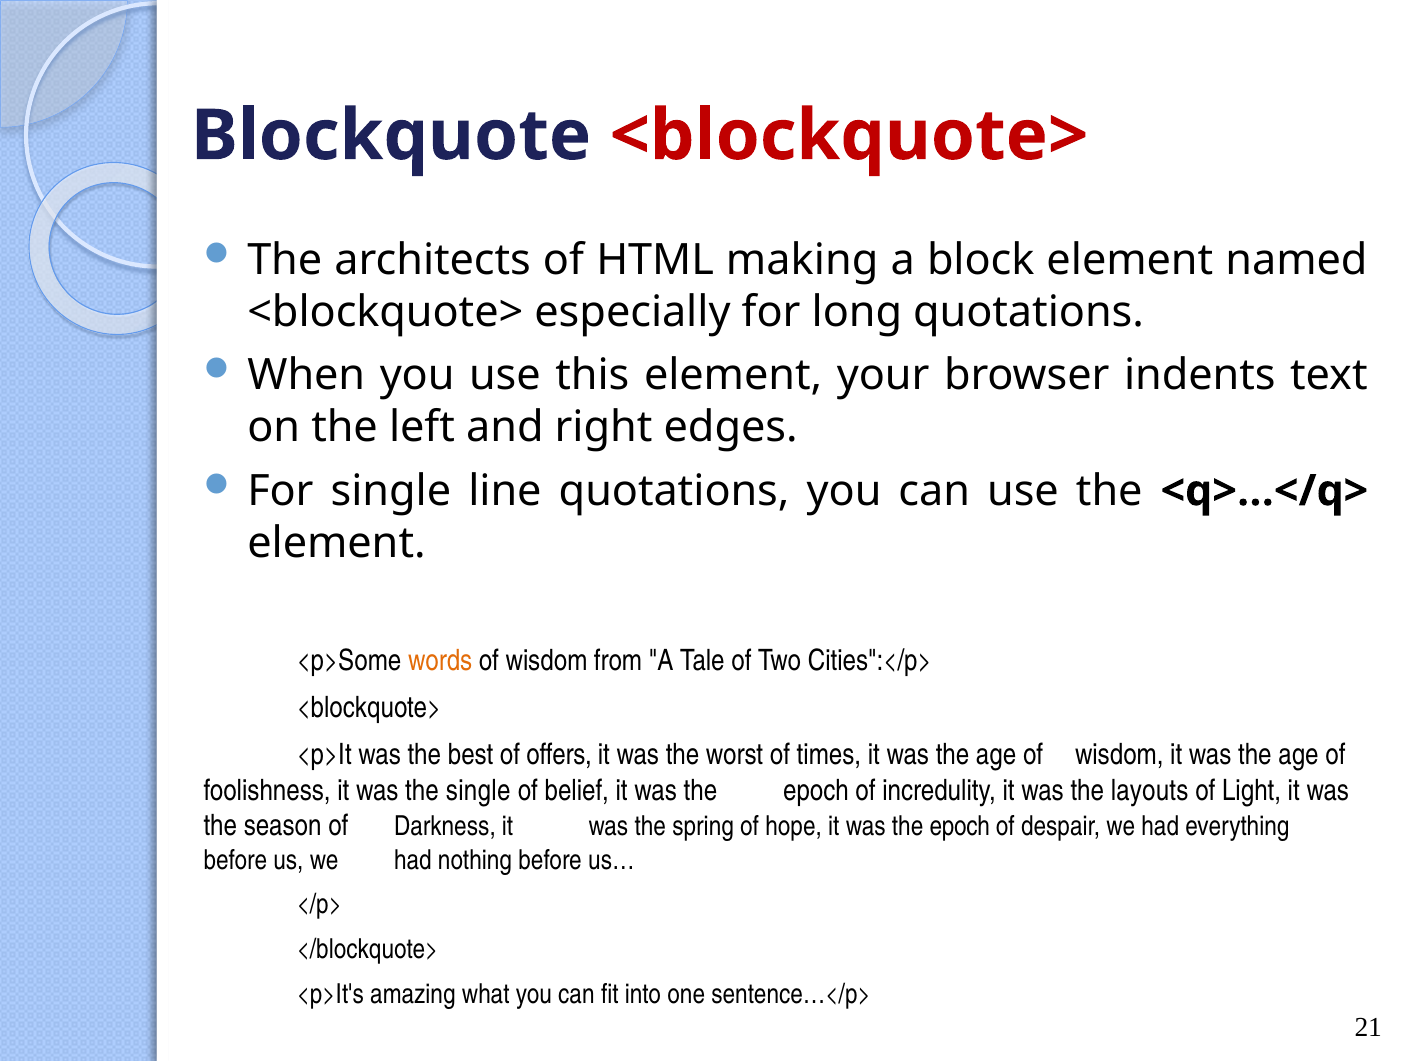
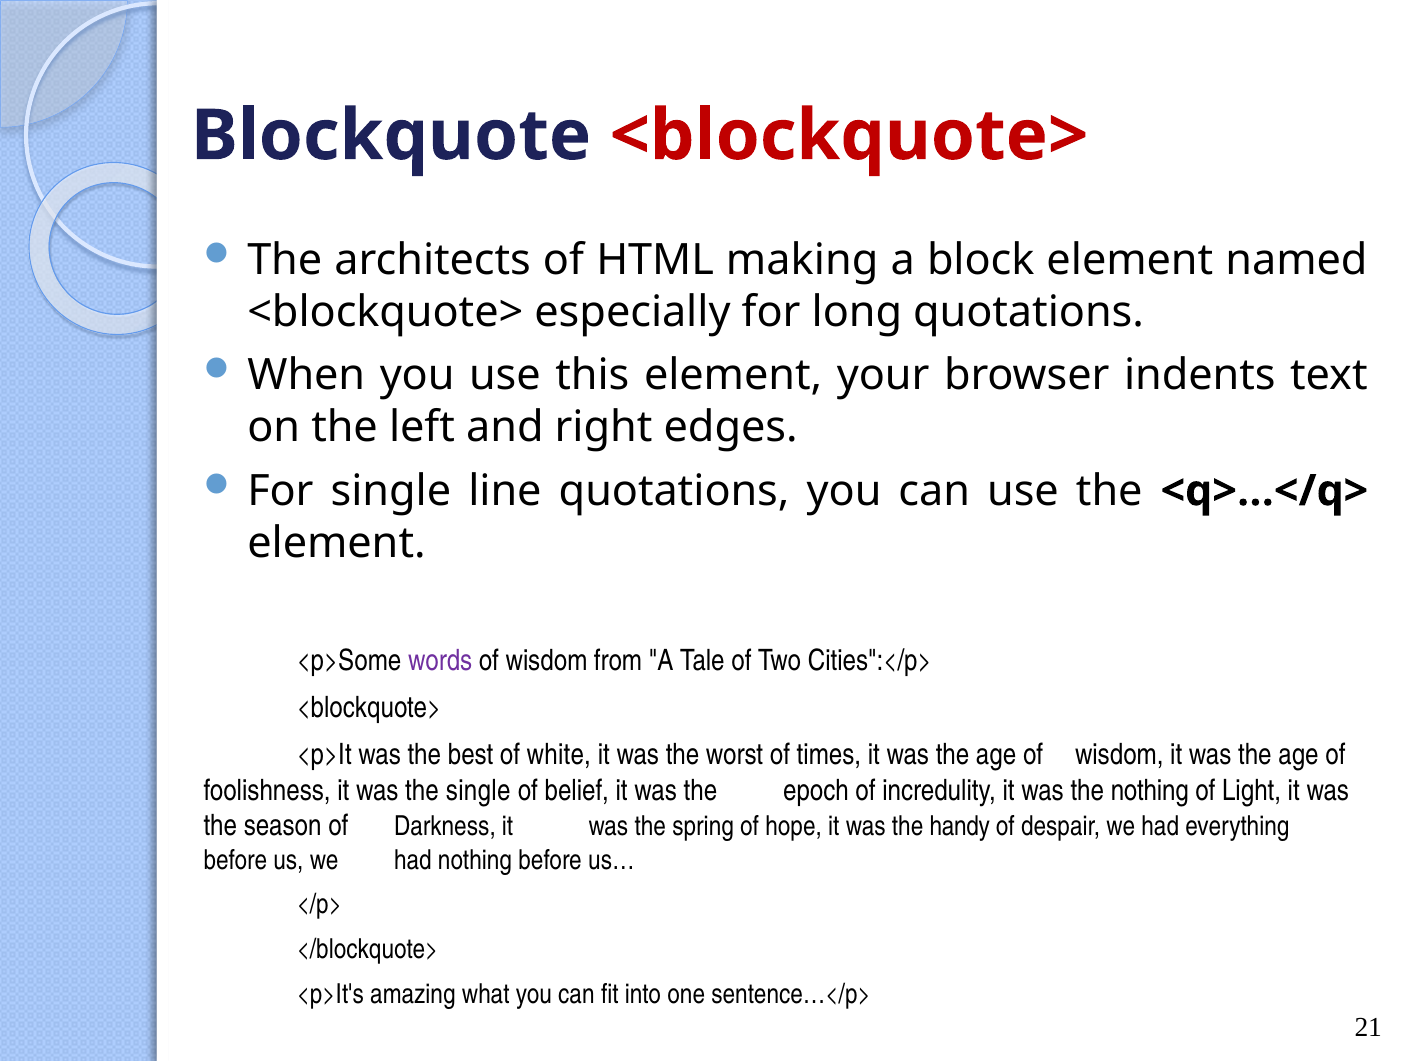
words colour: orange -> purple
offers: offers -> white
the layouts: layouts -> nothing
epoch at (960, 827): epoch -> handy
